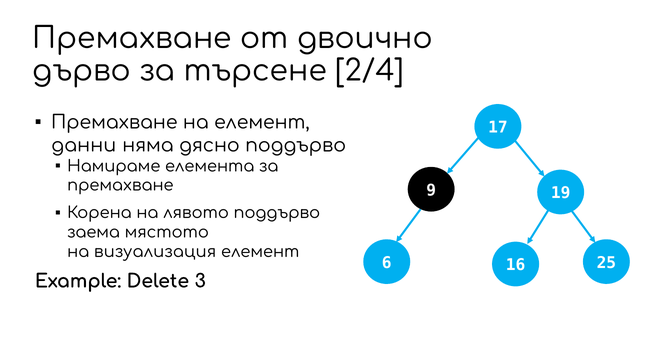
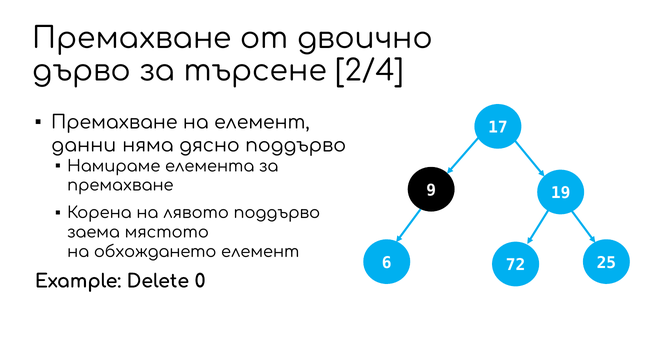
визуализация: визуализация -> обхождането
16: 16 -> 72
3: 3 -> 0
